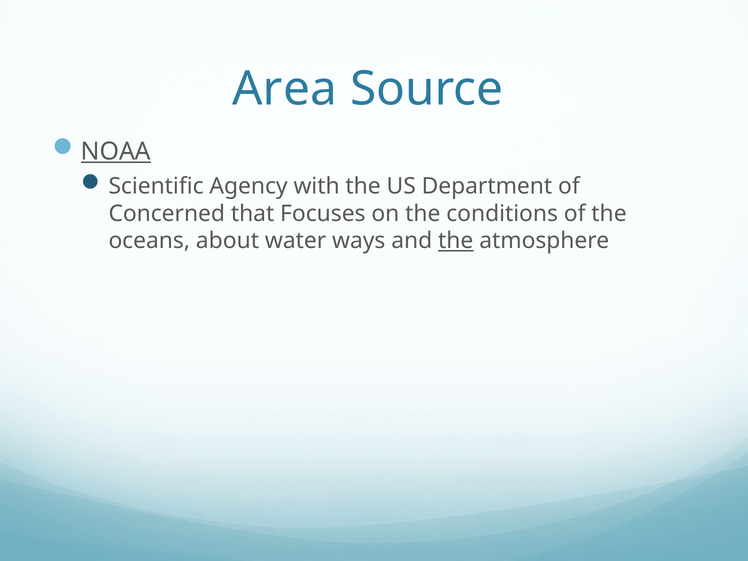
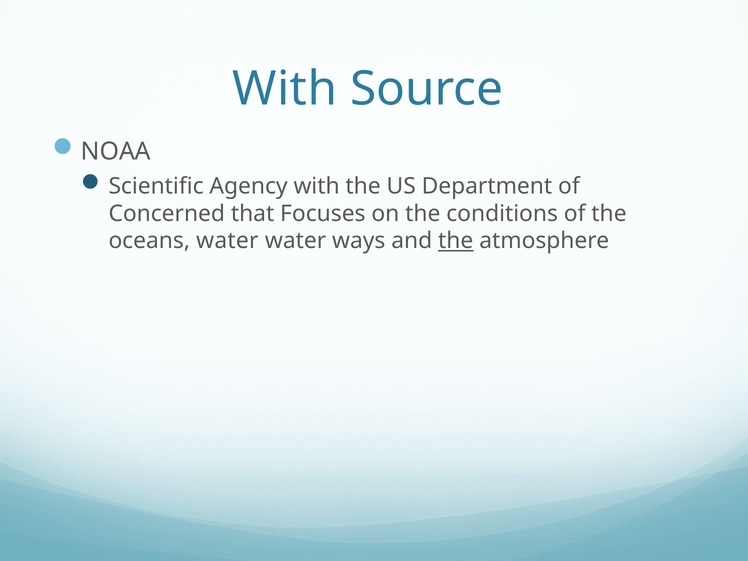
Area at (285, 89): Area -> With
NOAA underline: present -> none
oceans about: about -> water
